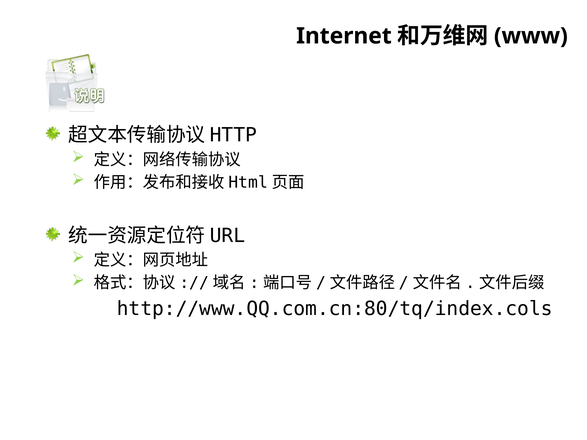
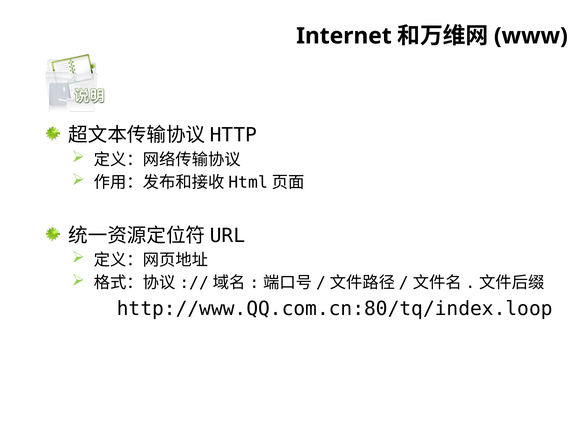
http://www.QQ.com.cn:80/tq/index.cols: http://www.QQ.com.cn:80/tq/index.cols -> http://www.QQ.com.cn:80/tq/index.loop
